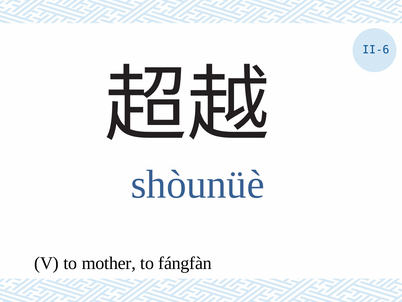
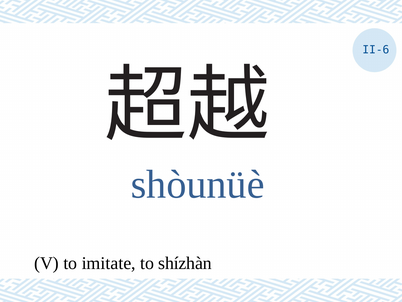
mother: mother -> imitate
fángfàn: fángfàn -> shízhàn
